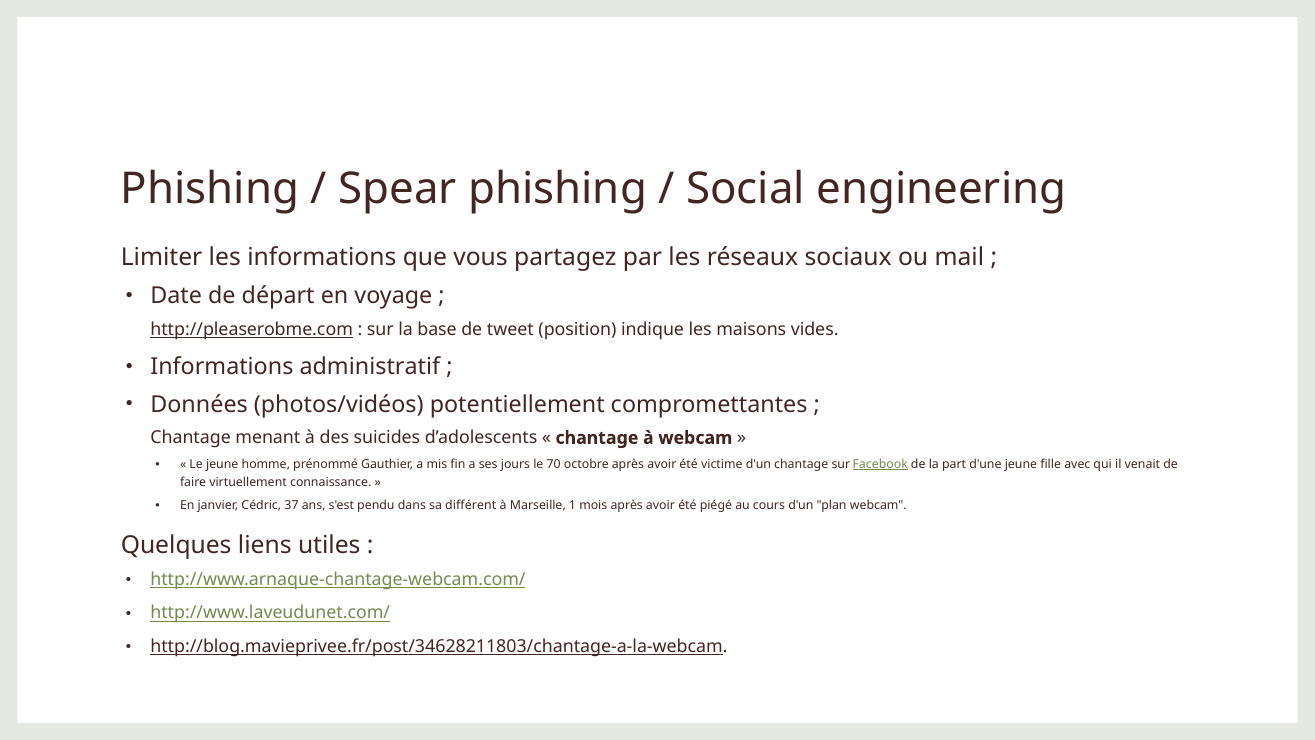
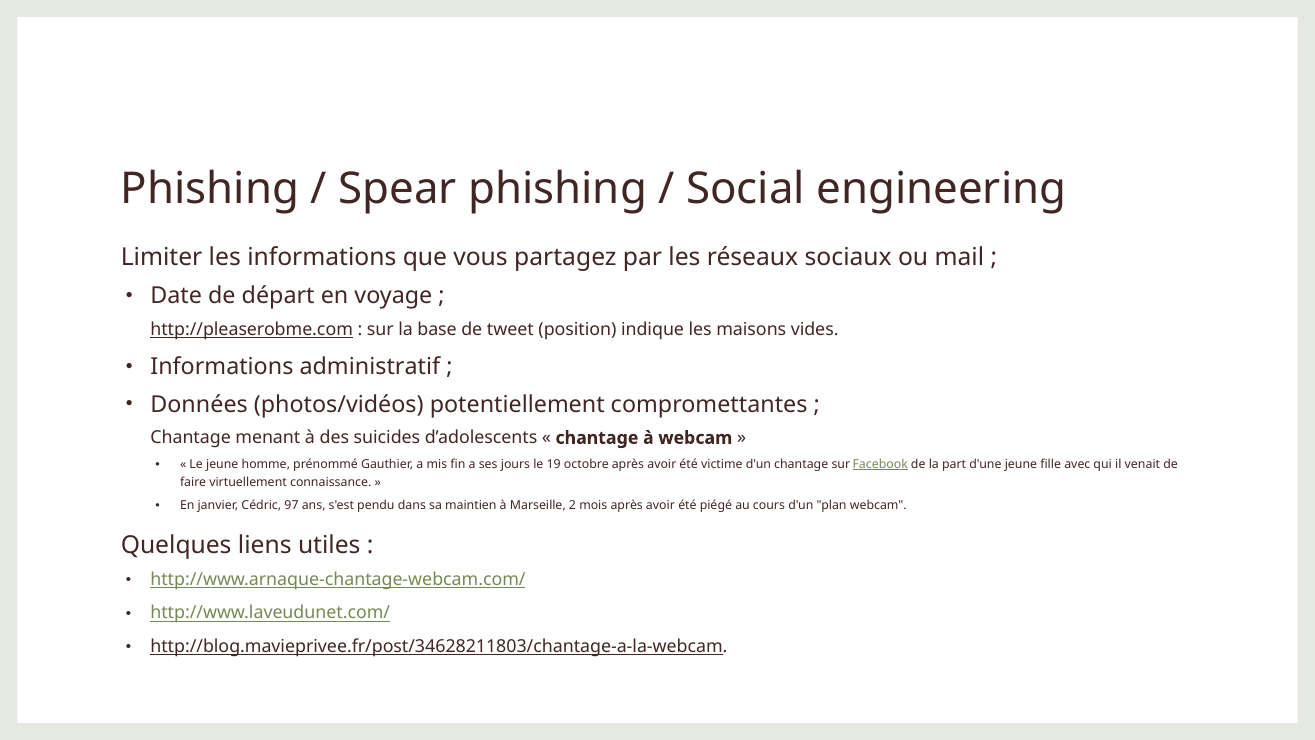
70: 70 -> 19
37: 37 -> 97
différent: différent -> maintien
1: 1 -> 2
